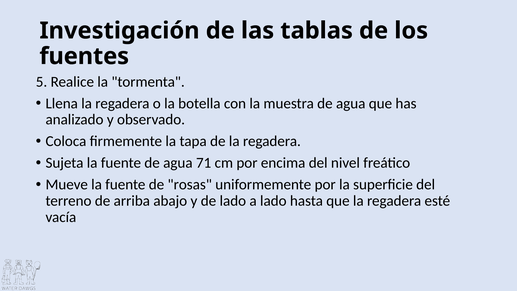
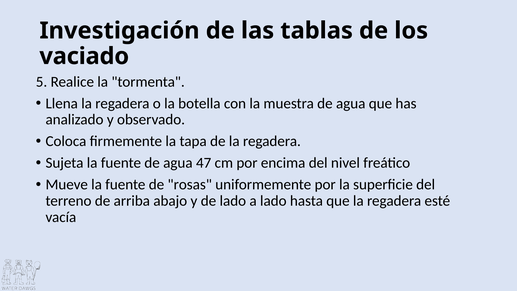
fuentes: fuentes -> vaciado
71: 71 -> 47
